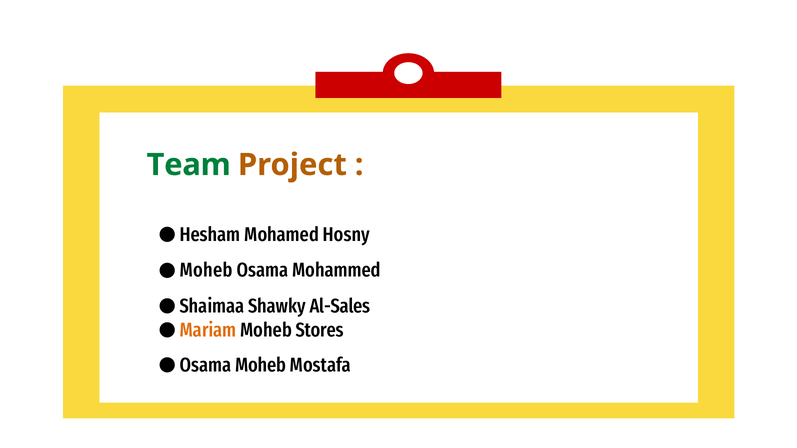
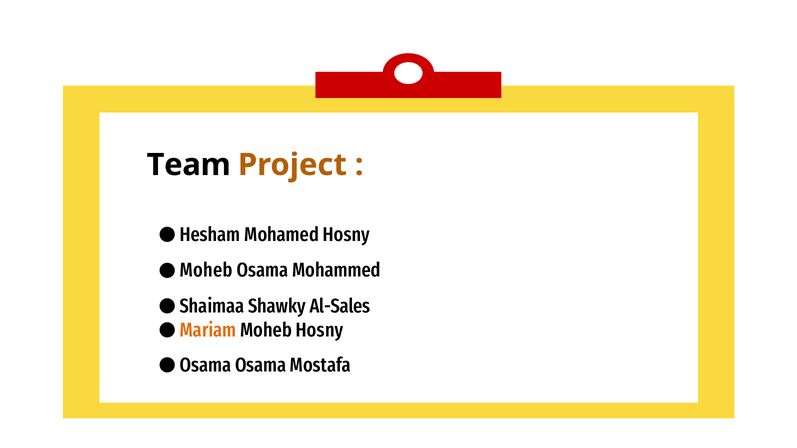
Team colour: green -> black
Moheb Stores: Stores -> Hosny
Osama Moheb: Moheb -> Osama
